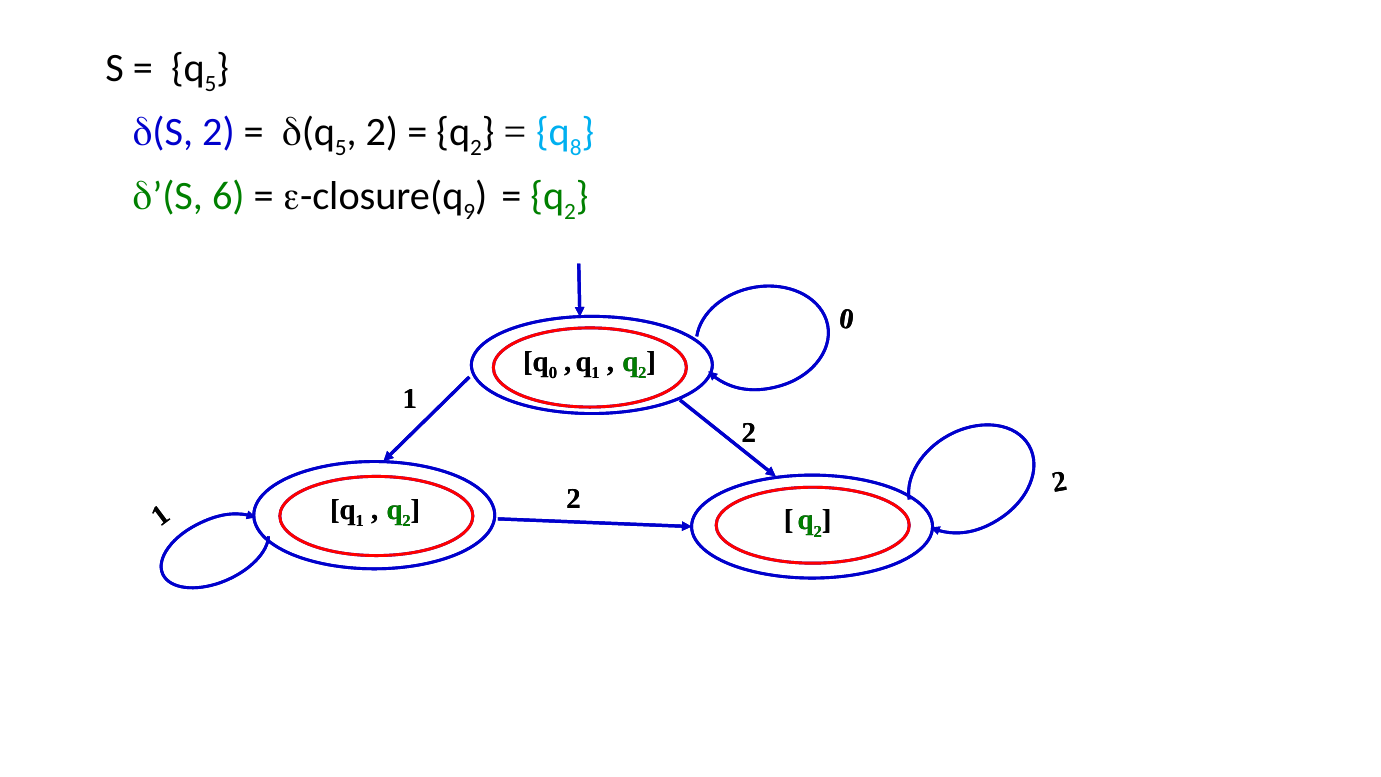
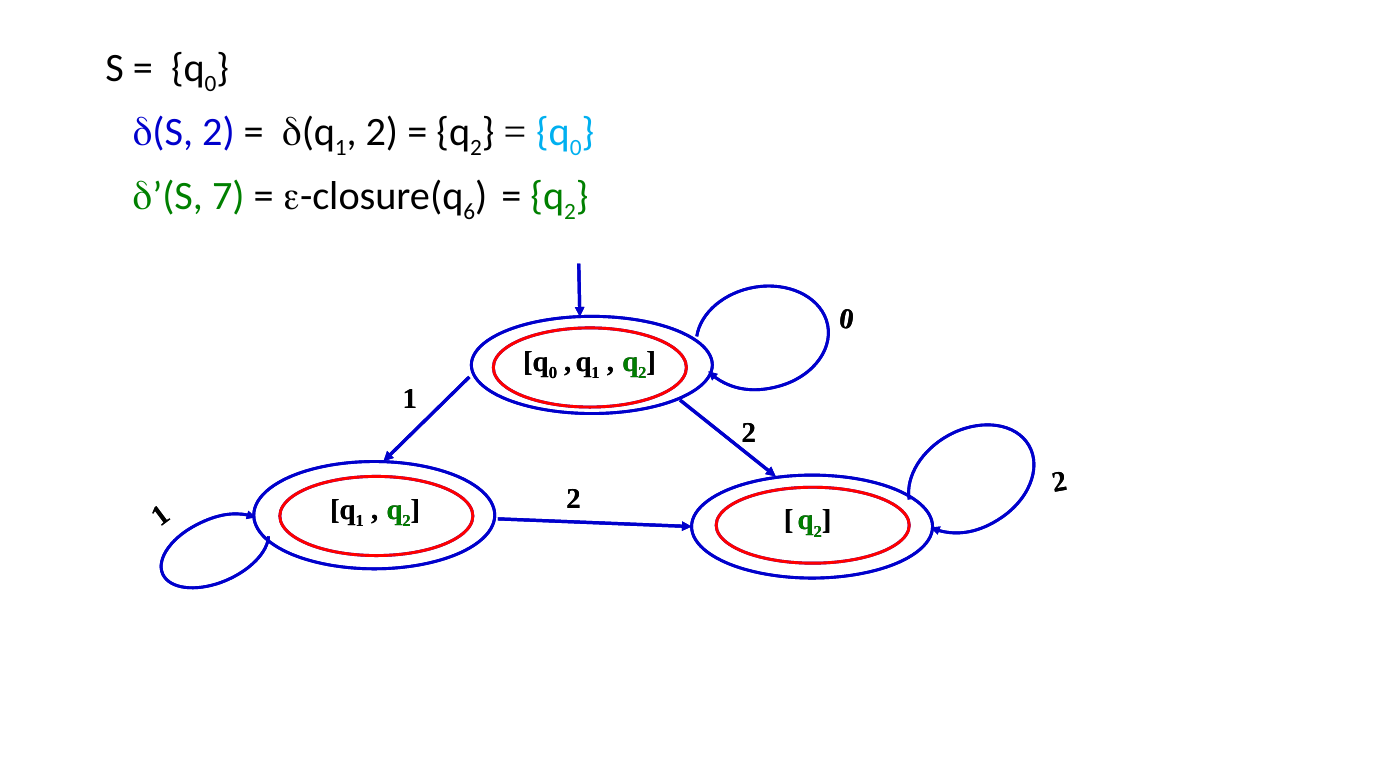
5 at (211, 84): 5 -> 0
5 at (341, 148): 5 -> 1
8 at (576, 148): 8 -> 0
6: 6 -> 7
9: 9 -> 6
